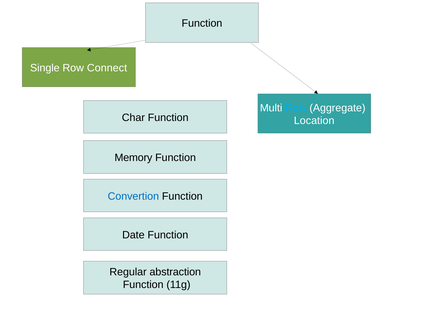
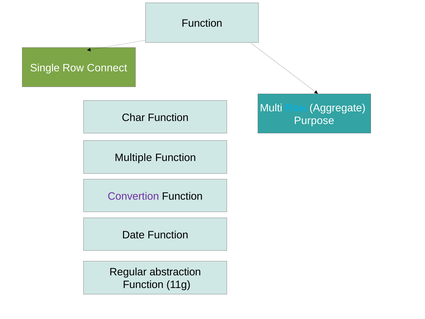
Location: Location -> Purpose
Memory: Memory -> Multiple
Convertion colour: blue -> purple
